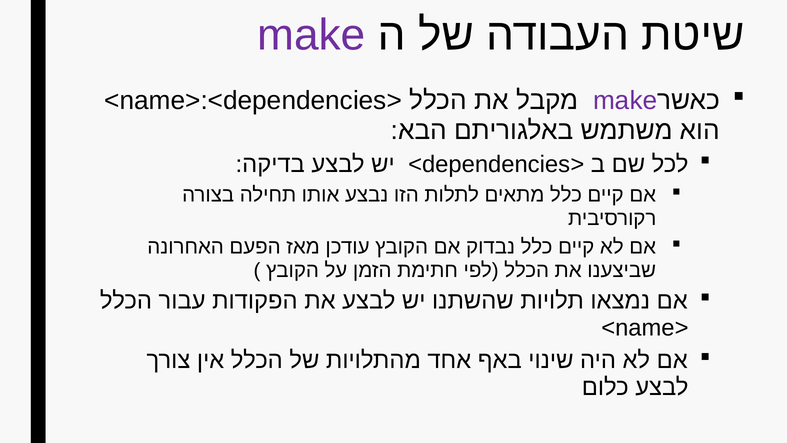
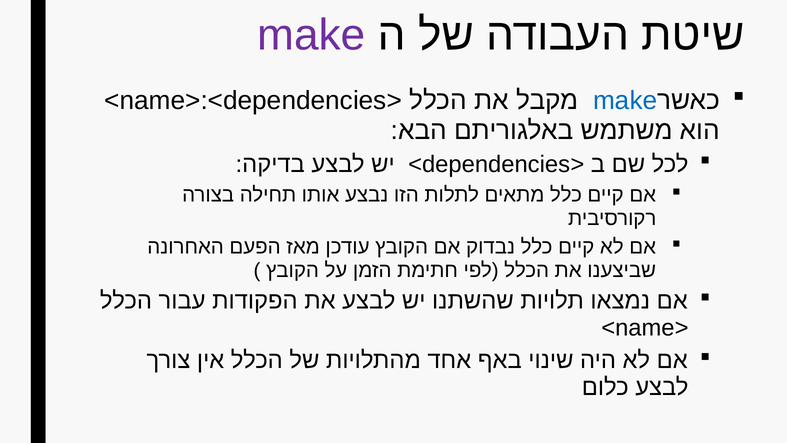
make at (625, 101) colour: purple -> blue
